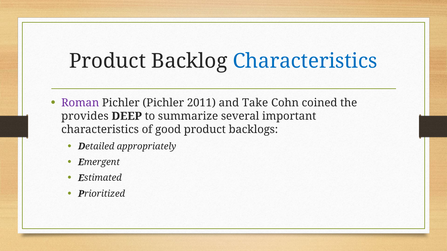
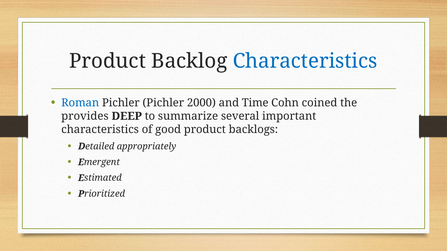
Roman colour: purple -> blue
2011: 2011 -> 2000
Take: Take -> Time
